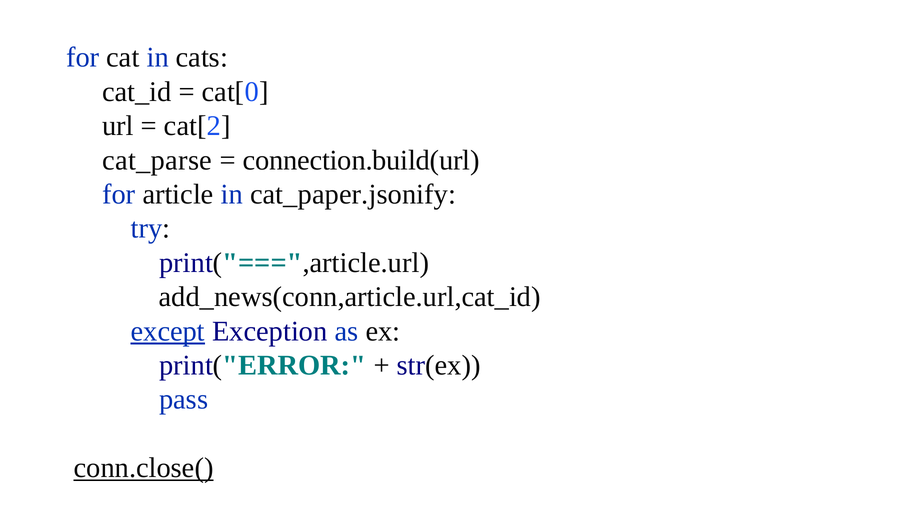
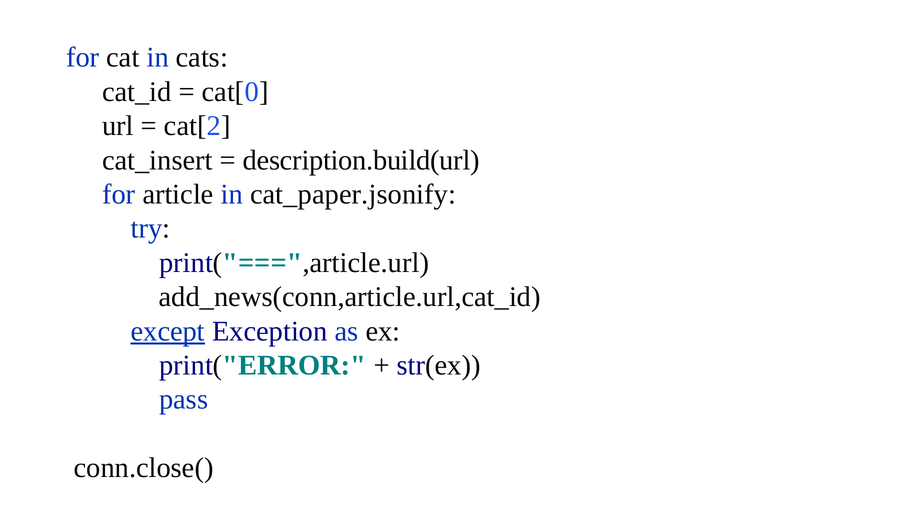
cat_parse: cat_parse -> cat_insert
connection.build(url: connection.build(url -> description.build(url
conn.close( underline: present -> none
